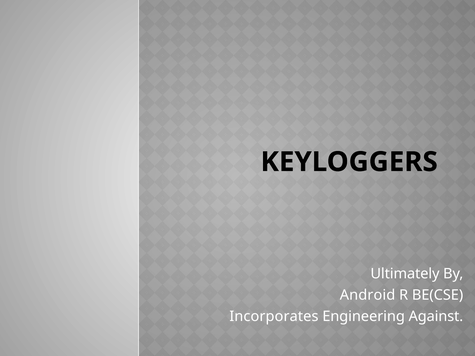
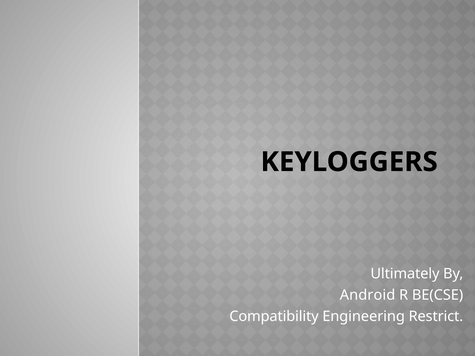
Incorporates: Incorporates -> Compatibility
Against: Against -> Restrict
